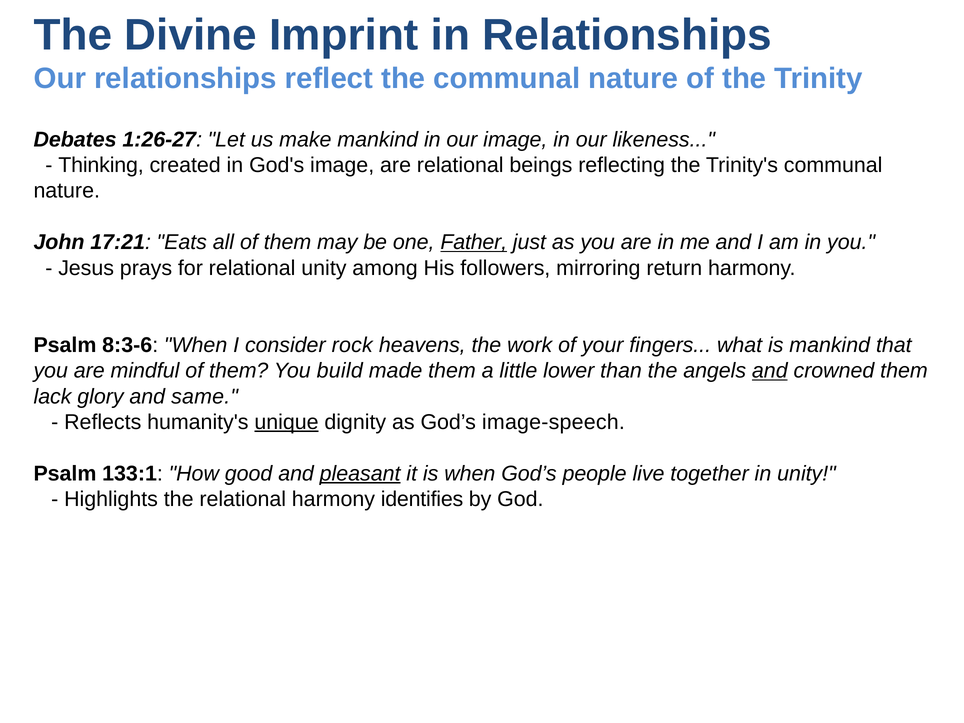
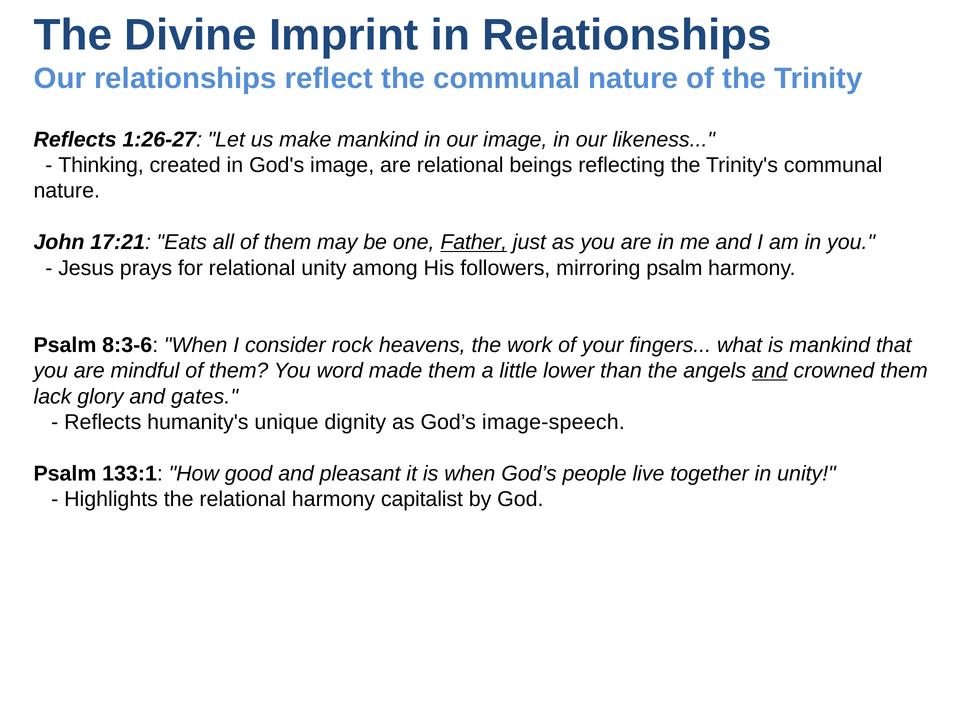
Debates at (75, 140): Debates -> Reflects
mirroring return: return -> psalm
build: build -> word
same: same -> gates
unique underline: present -> none
pleasant underline: present -> none
identifies: identifies -> capitalist
